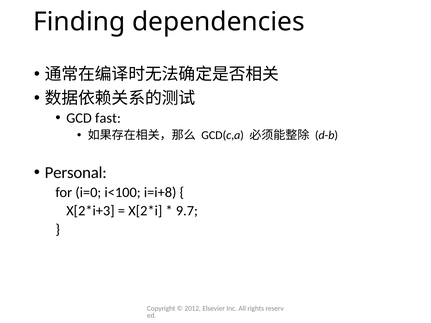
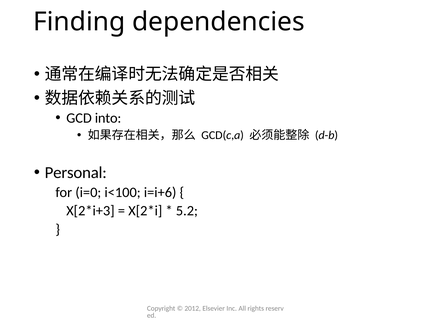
fast: fast -> into
i=i+8: i=i+8 -> i=i+6
9.7: 9.7 -> 5.2
